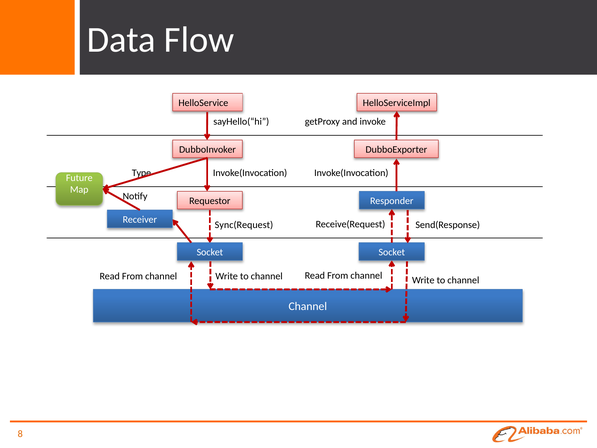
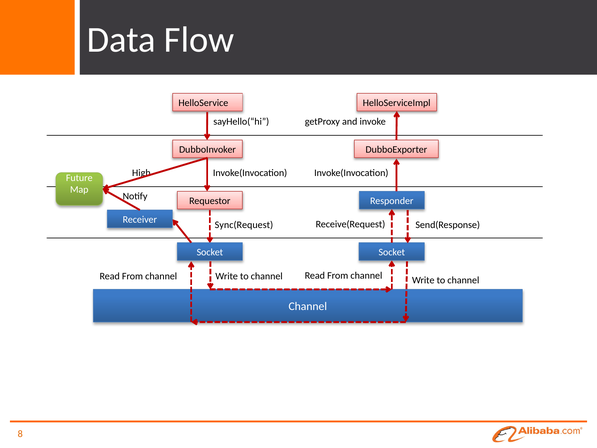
Type: Type -> High
